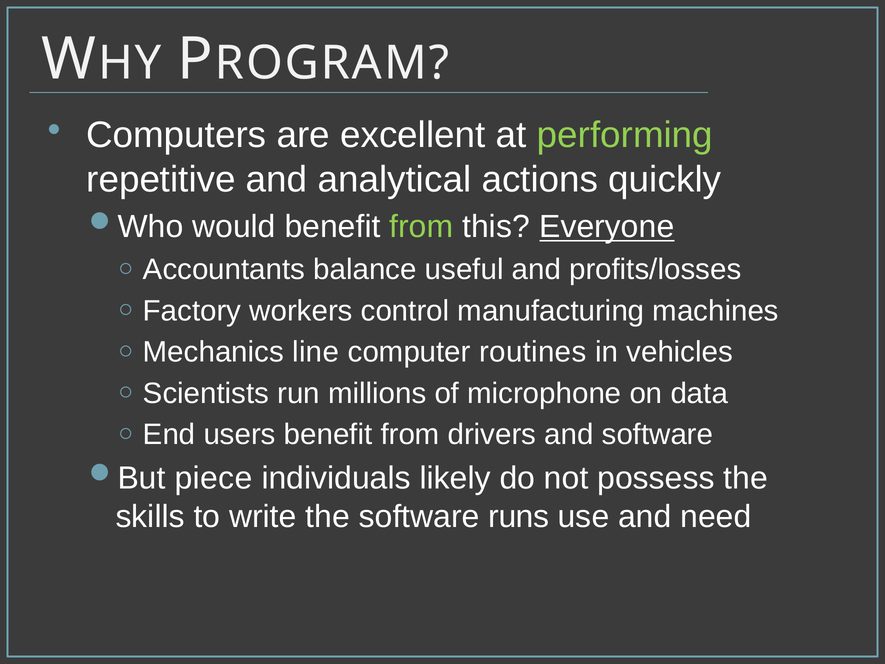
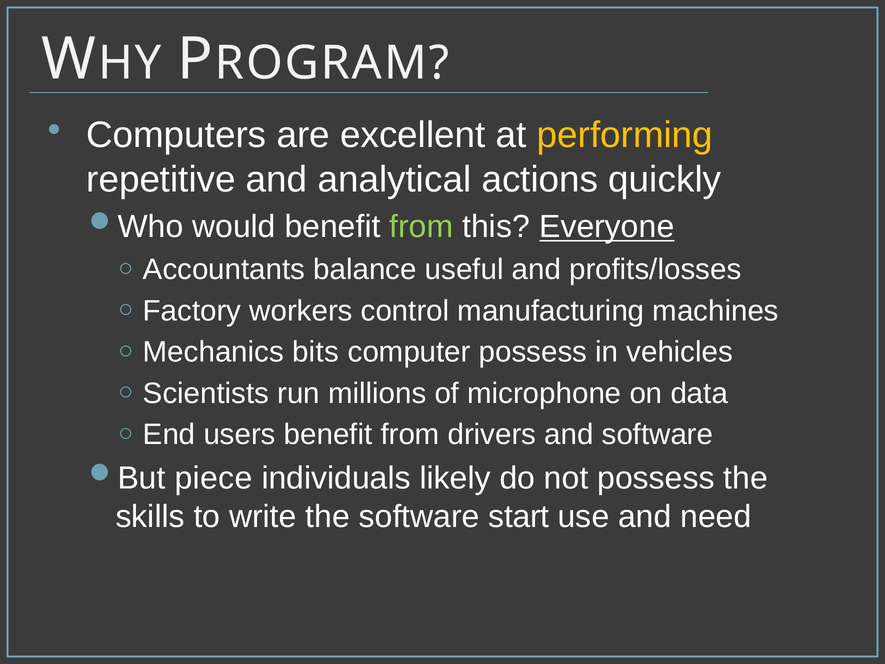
performing colour: light green -> yellow
line: line -> bits
computer routines: routines -> possess
runs: runs -> start
